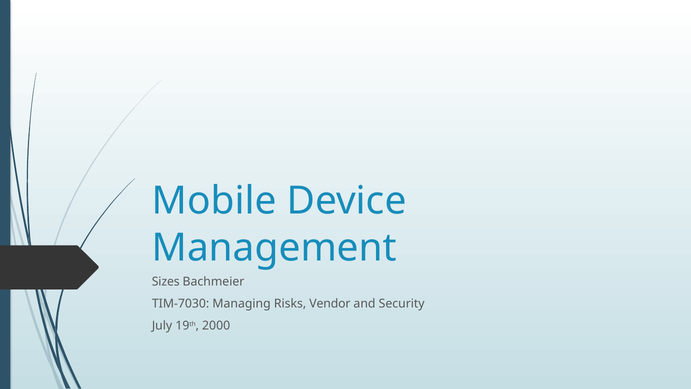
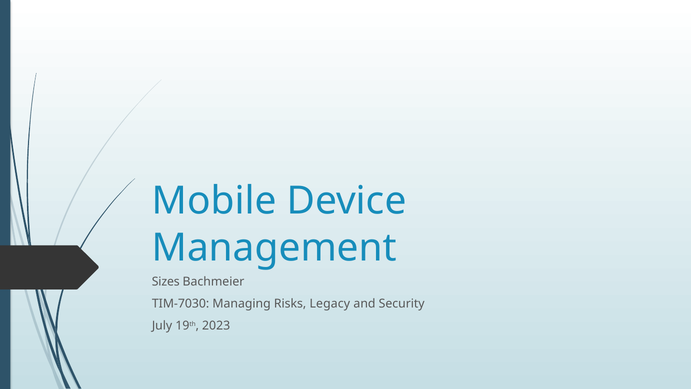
Vendor: Vendor -> Legacy
2000: 2000 -> 2023
